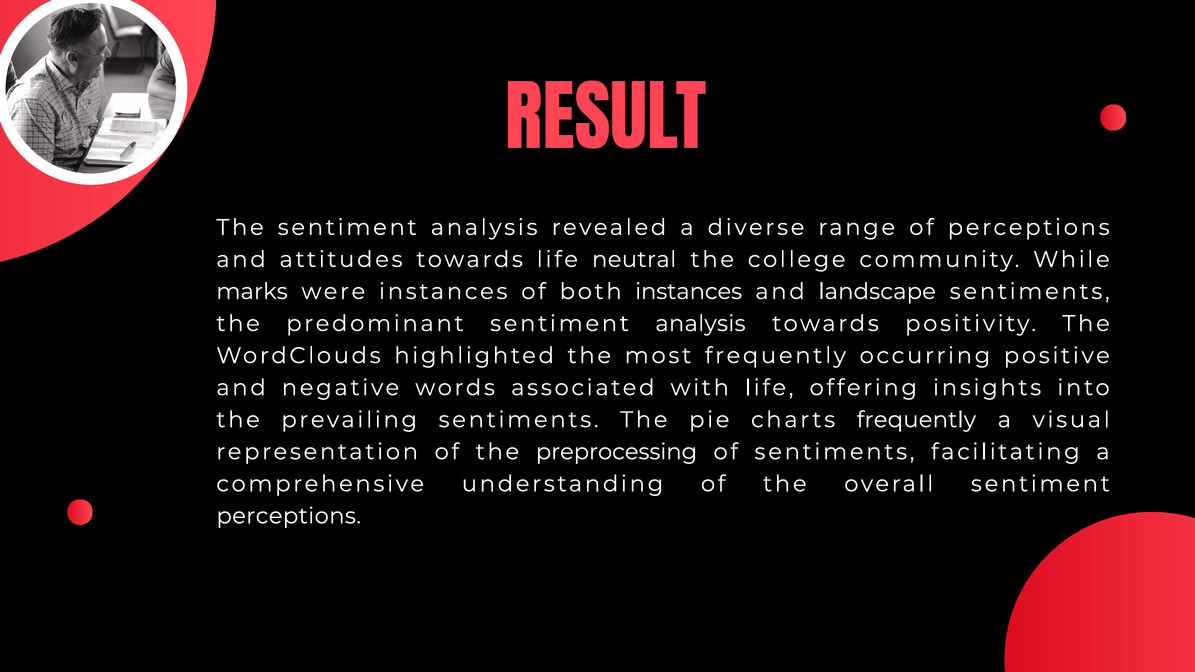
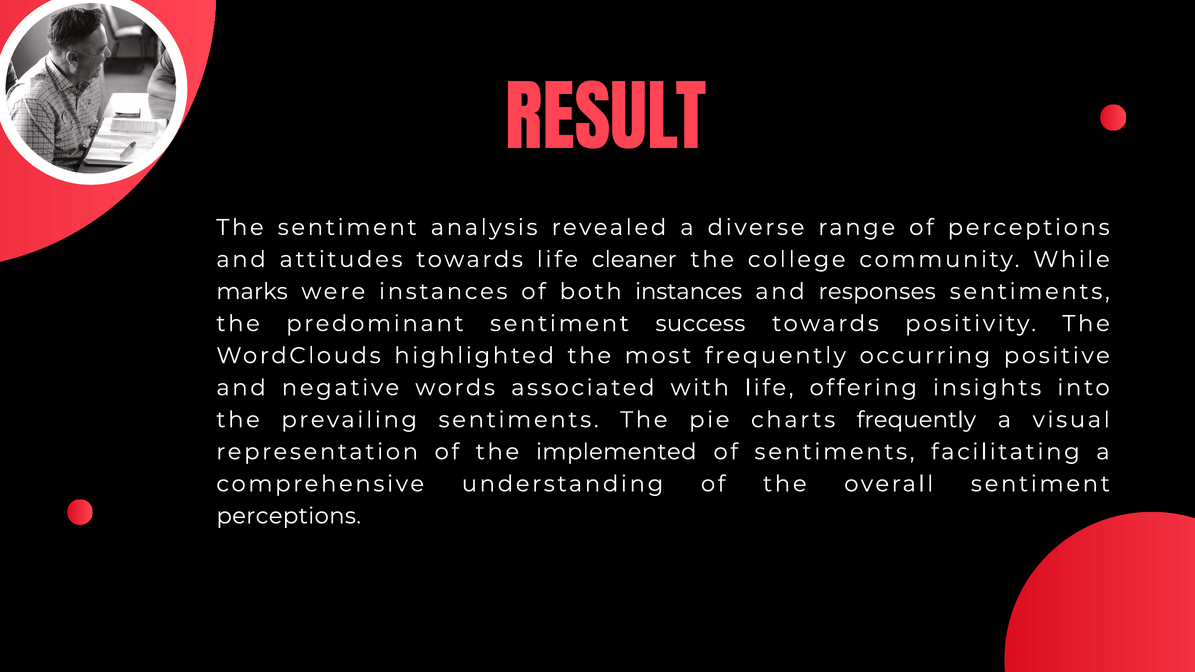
neutral: neutral -> cleaner
landscape: landscape -> responses
predominant sentiment analysis: analysis -> success
preprocessing: preprocessing -> implemented
